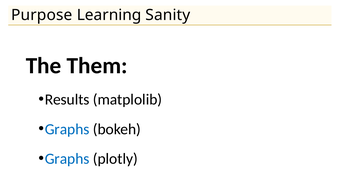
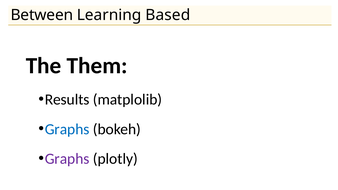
Purpose: Purpose -> Between
Sanity: Sanity -> Based
Graphs at (67, 159) colour: blue -> purple
